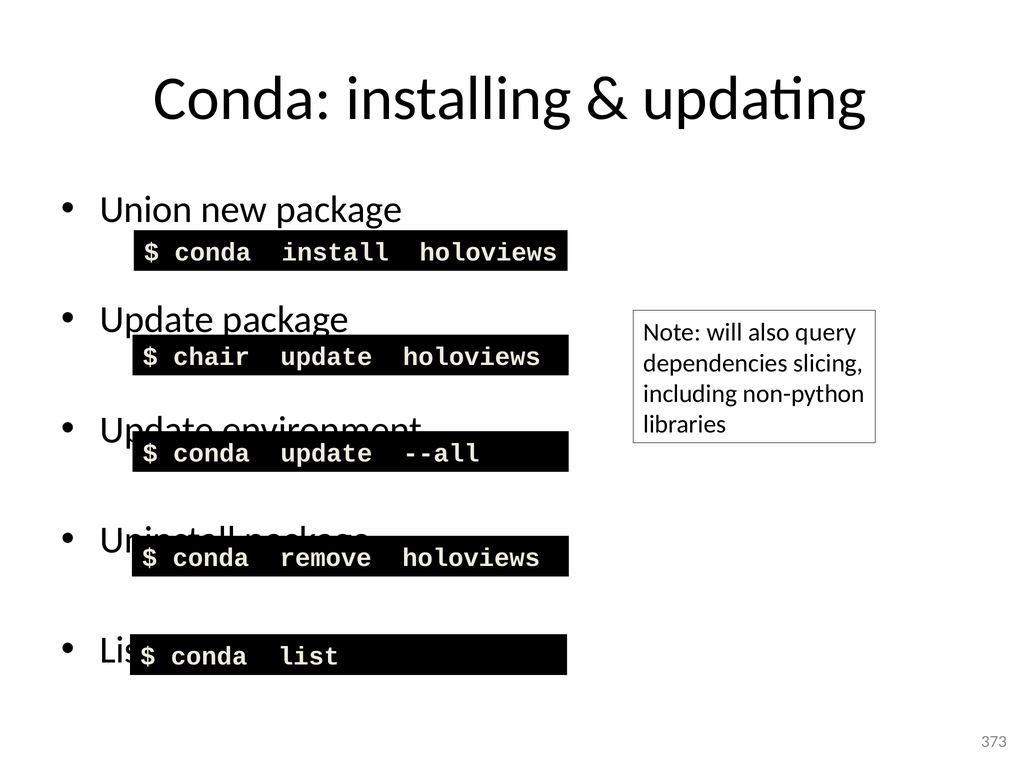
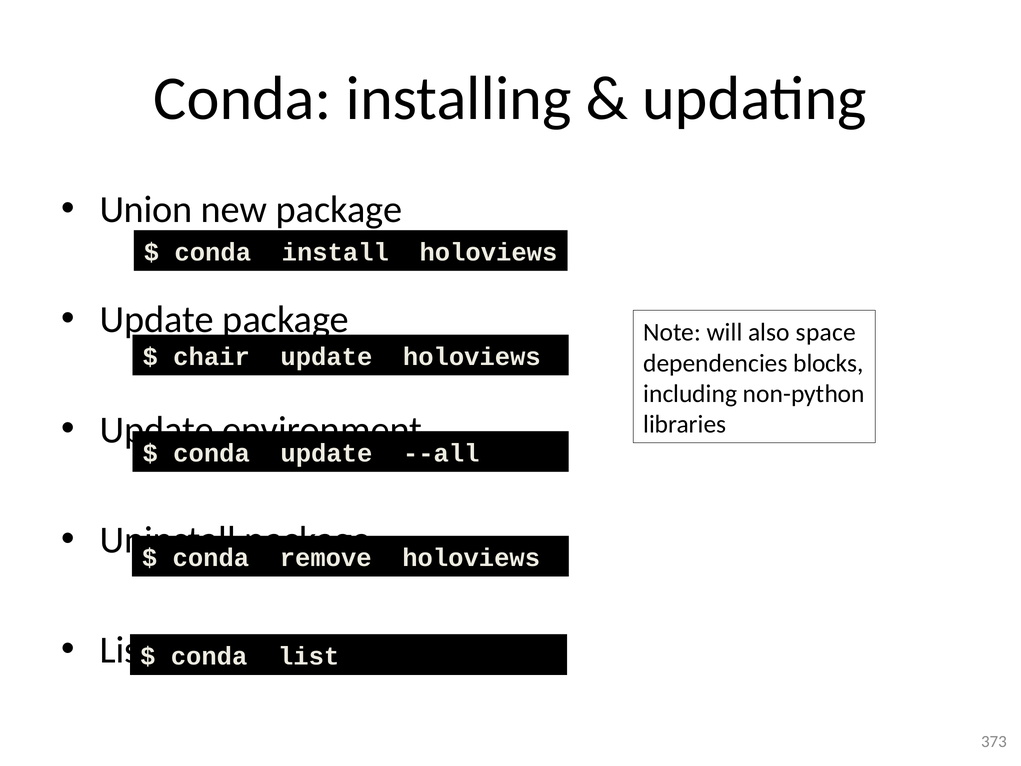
query: query -> space
slicing: slicing -> blocks
